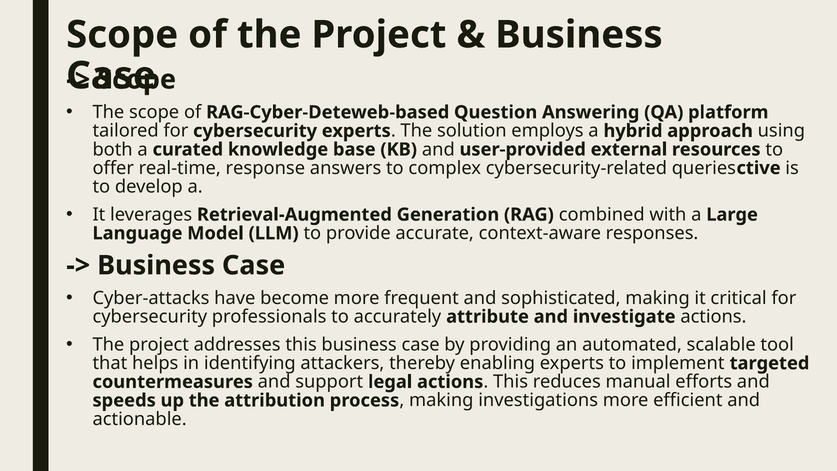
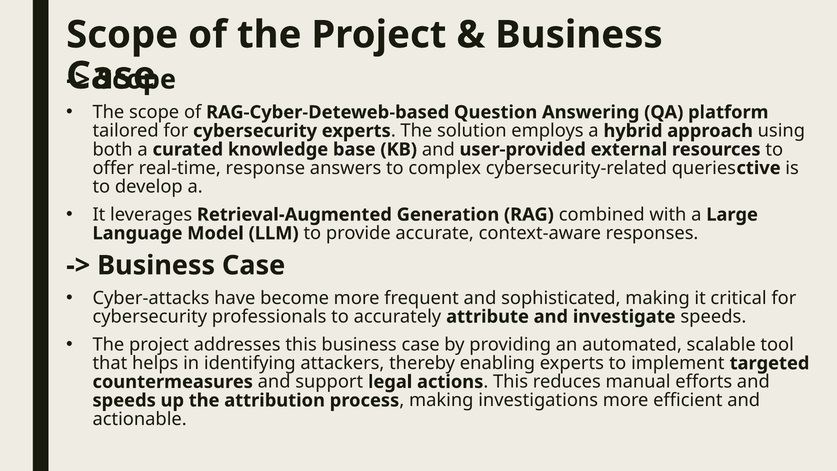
investigate actions: actions -> speeds
